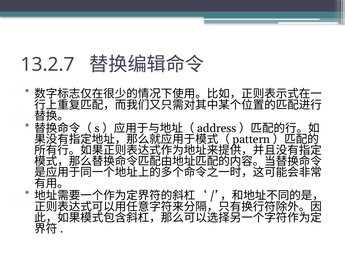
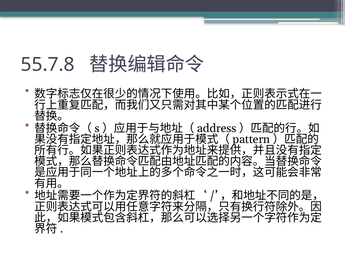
13.2.7: 13.2.7 -> 55.7.8
